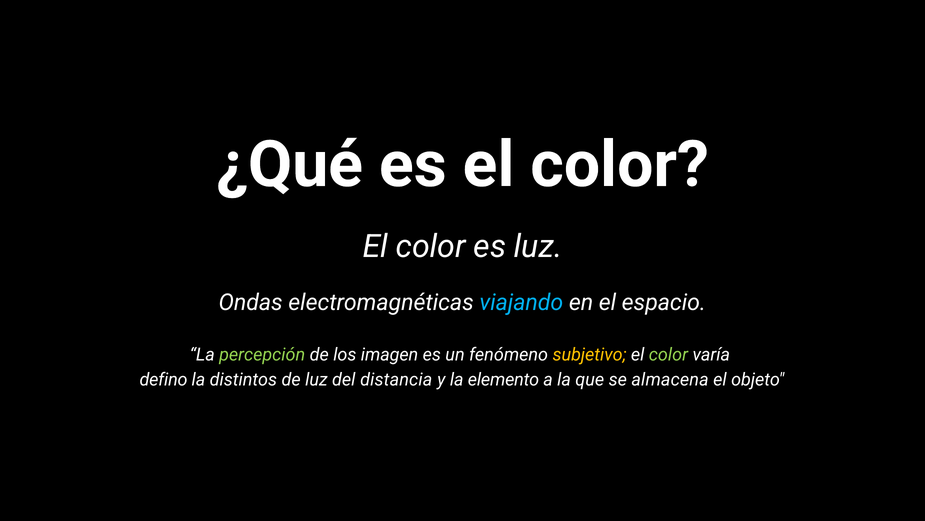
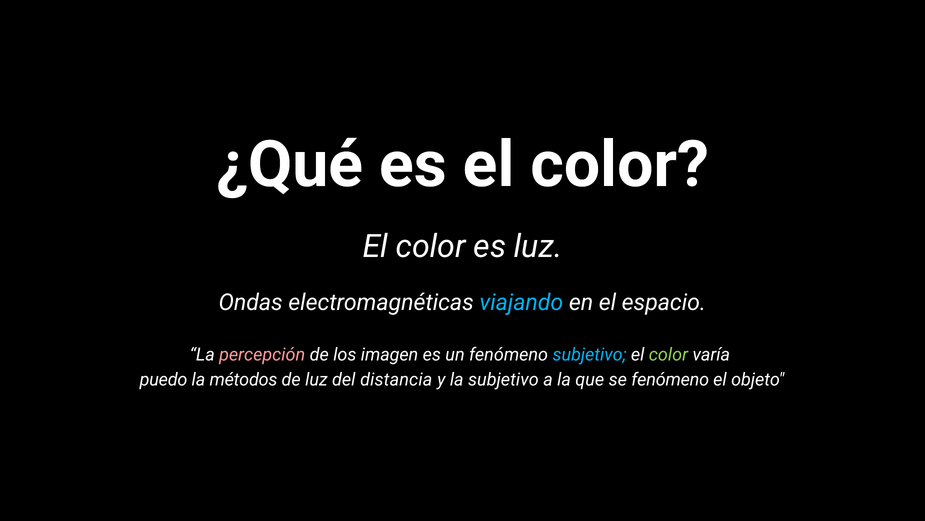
percepción colour: light green -> pink
subjetivo at (590, 355) colour: yellow -> light blue
defino: defino -> puedo
distintos: distintos -> métodos
la elemento: elemento -> subjetivo
se almacena: almacena -> fenómeno
